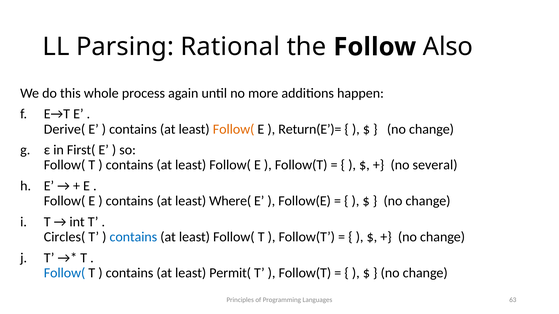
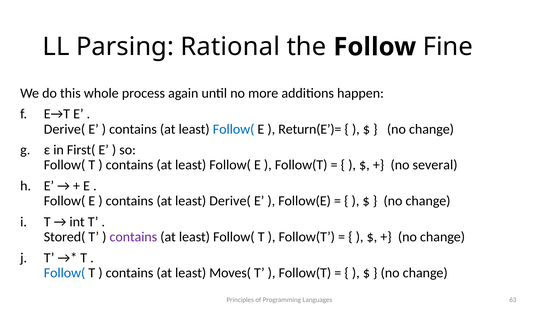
Also: Also -> Fine
Follow( at (234, 129) colour: orange -> blue
least Where(: Where( -> Derive(
Circles(: Circles( -> Stored(
contains at (133, 237) colour: blue -> purple
Permit(: Permit( -> Moves(
